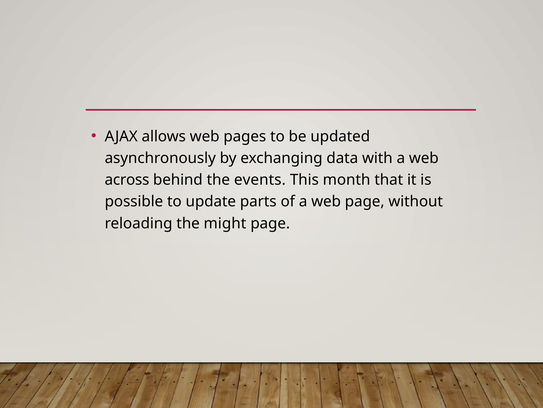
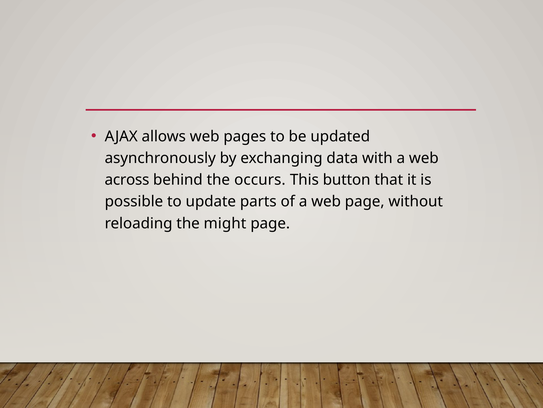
events: events -> occurs
month: month -> button
